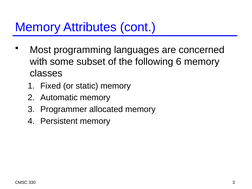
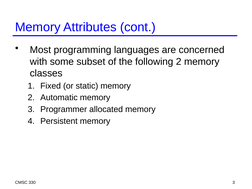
following 6: 6 -> 2
